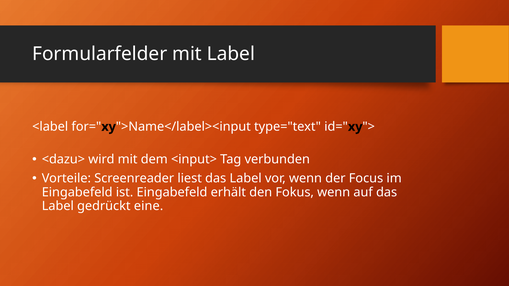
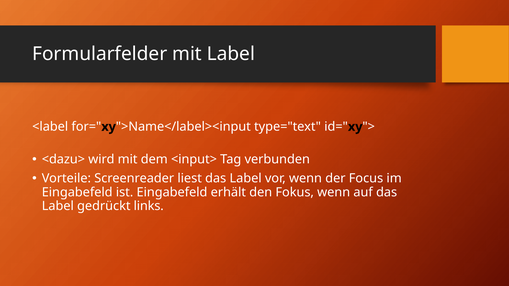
eine: eine -> links
